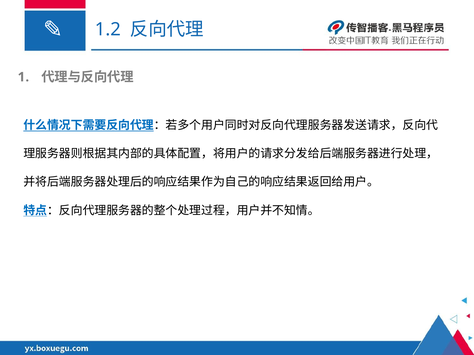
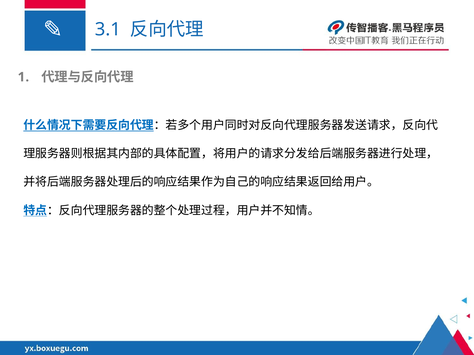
1.2: 1.2 -> 3.1
